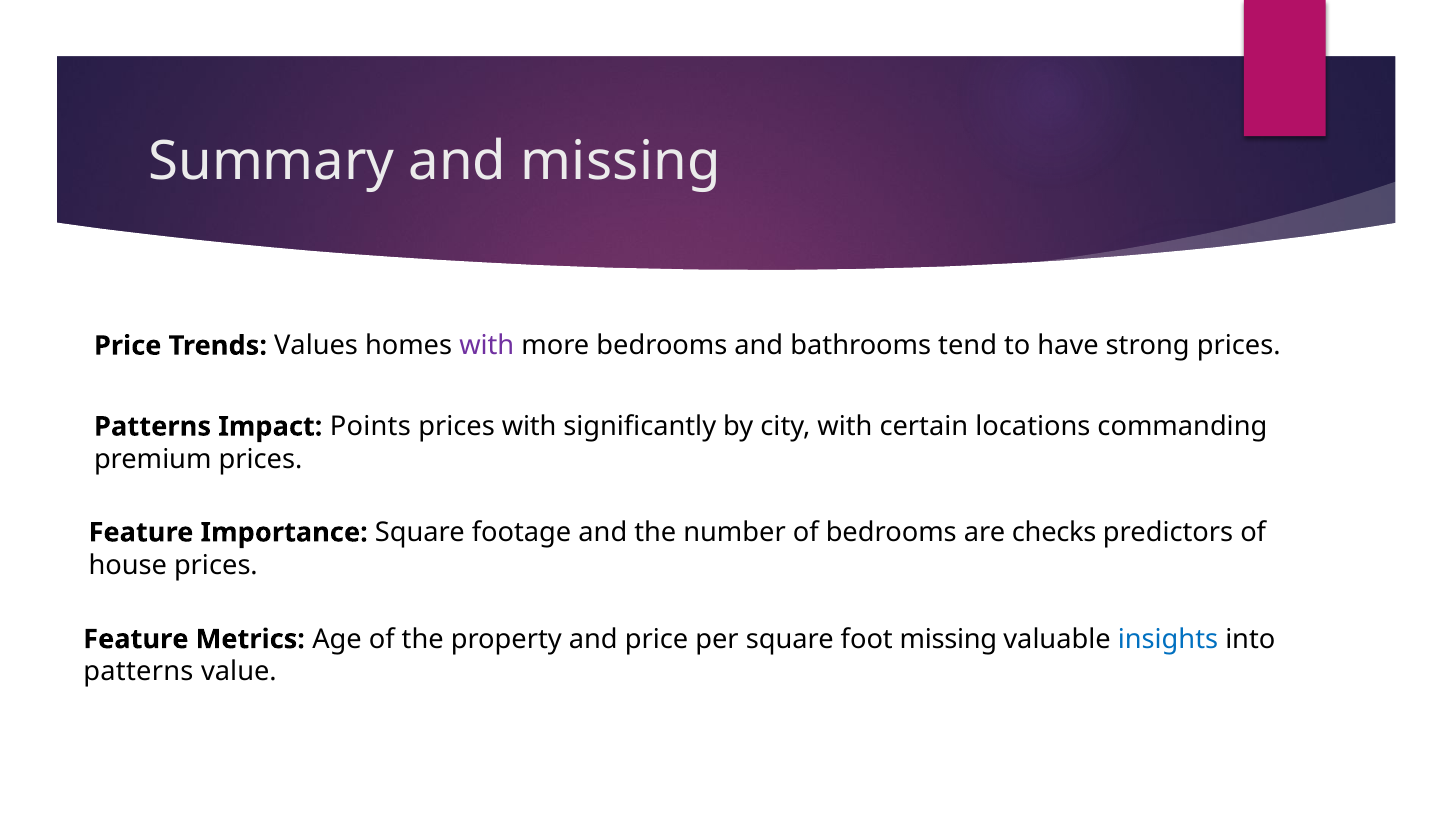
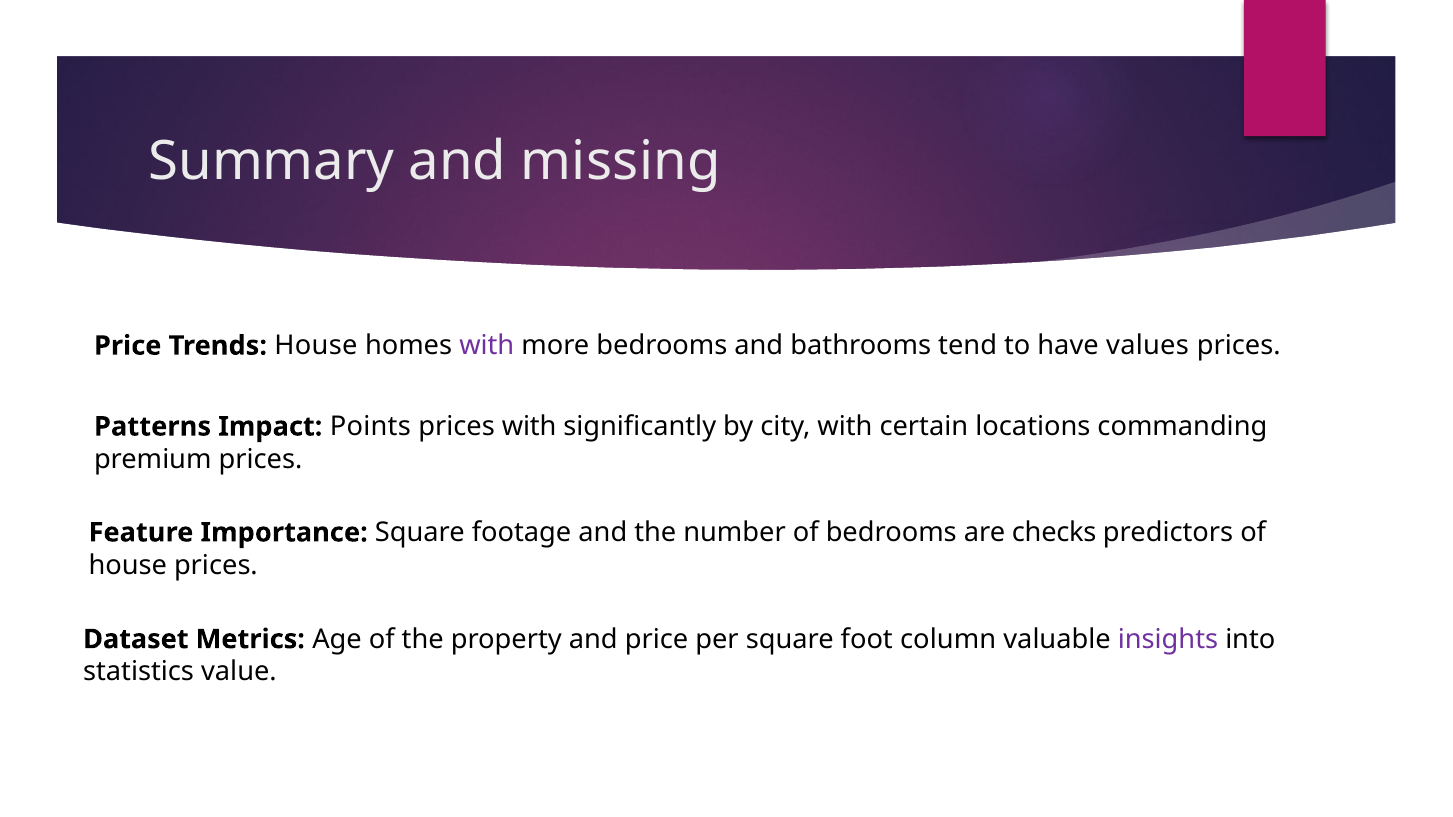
Trends Values: Values -> House
strong: strong -> values
Feature at (136, 639): Feature -> Dataset
foot missing: missing -> column
insights colour: blue -> purple
patterns at (138, 672): patterns -> statistics
